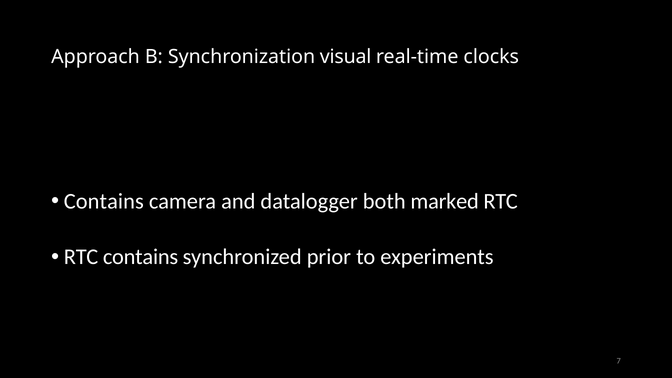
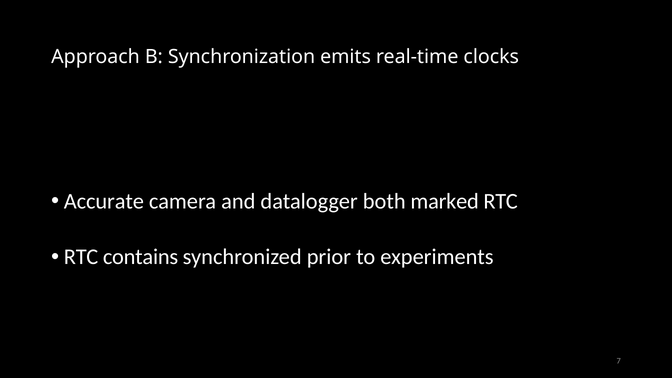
visual: visual -> emits
Contains at (104, 201): Contains -> Accurate
